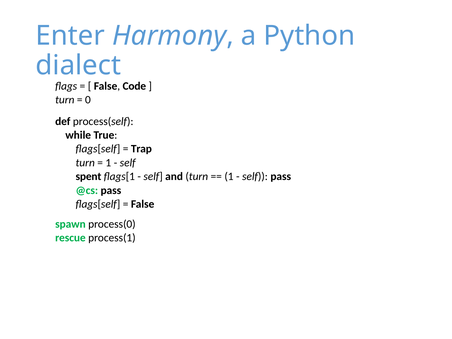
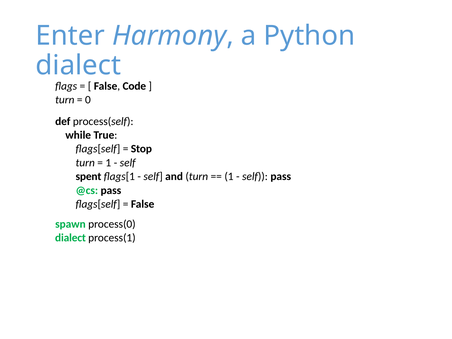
Trap: Trap -> Stop
rescue at (70, 238): rescue -> dialect
